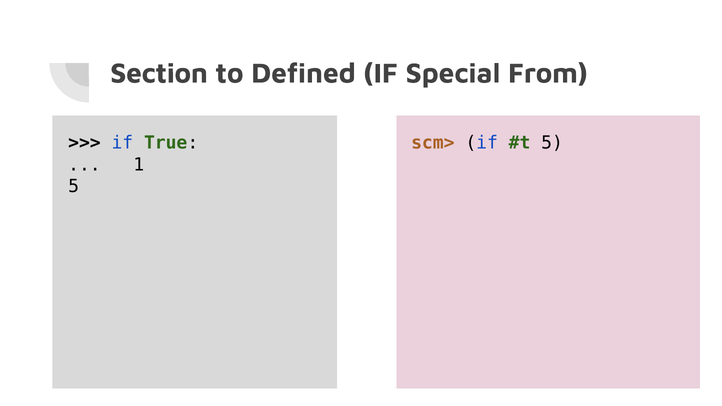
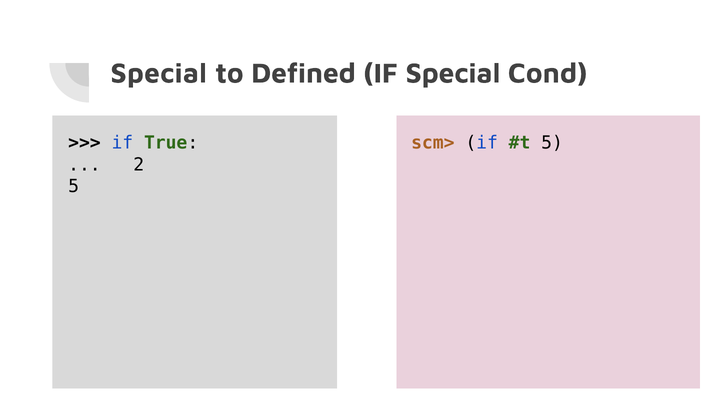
Section at (159, 73): Section -> Special
From: From -> Cond
1: 1 -> 2
